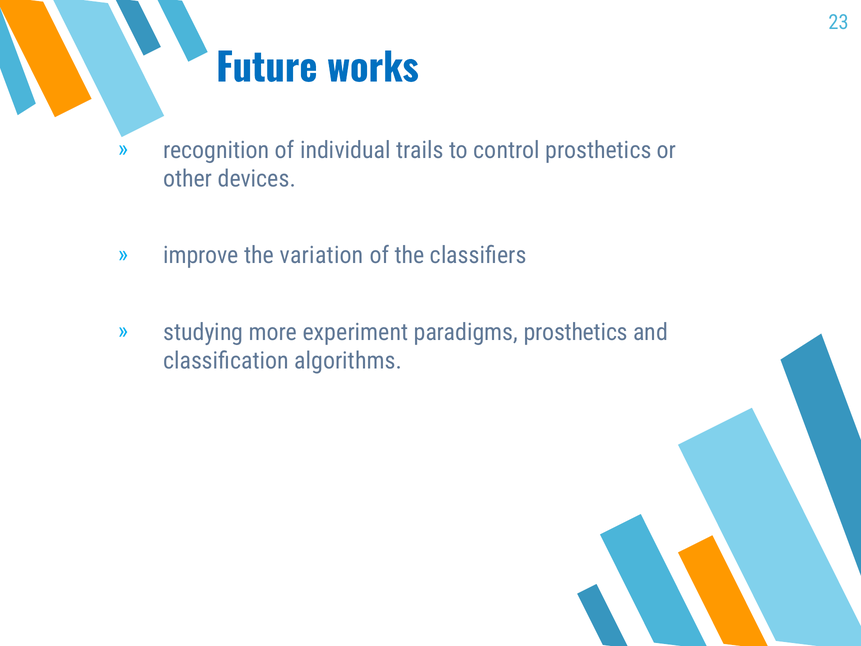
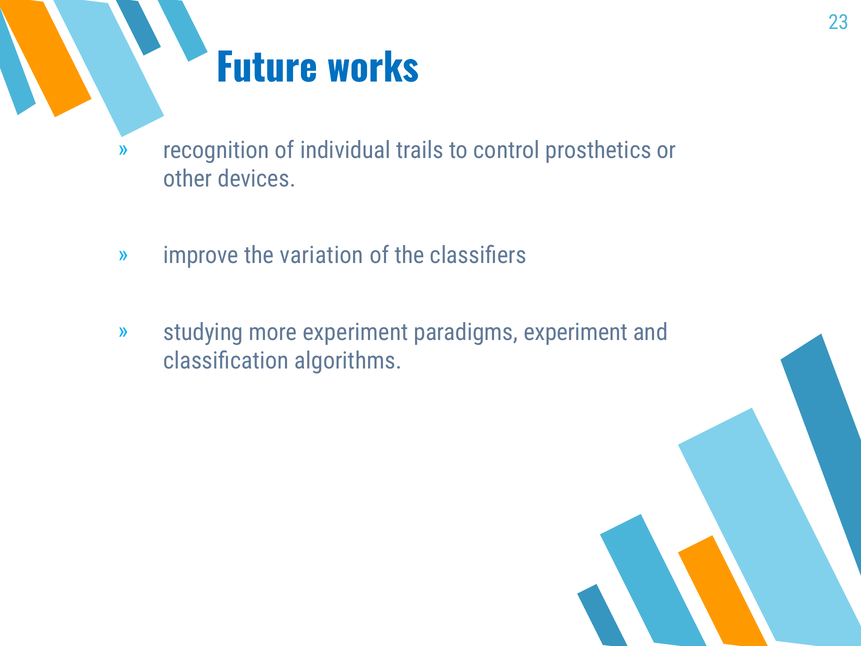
paradigms prosthetics: prosthetics -> experiment
